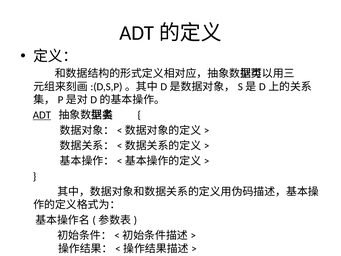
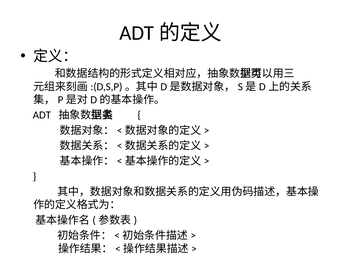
ADT underline: present -> none
